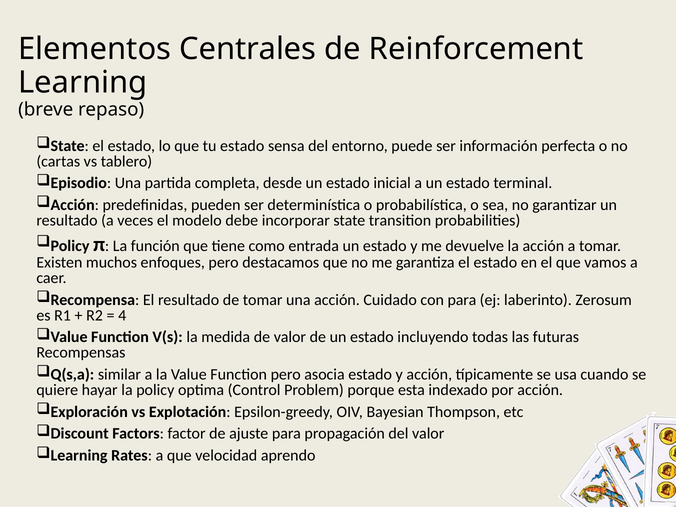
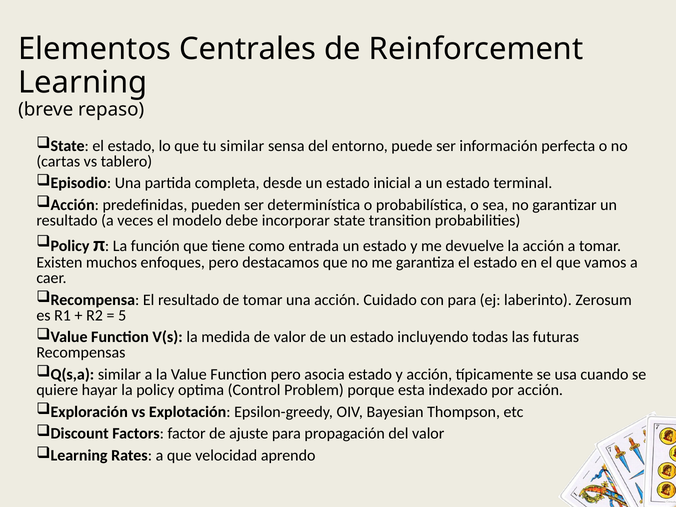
tu estado: estado -> similar
4: 4 -> 5
